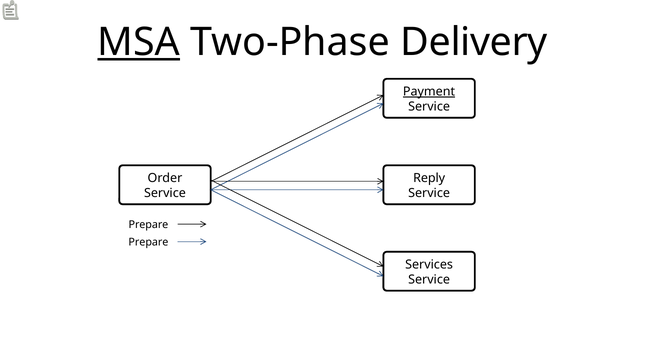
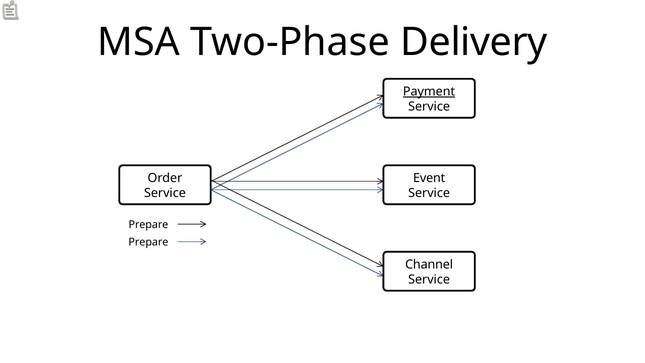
MSA underline: present -> none
Reply: Reply -> Event
Services: Services -> Channel
